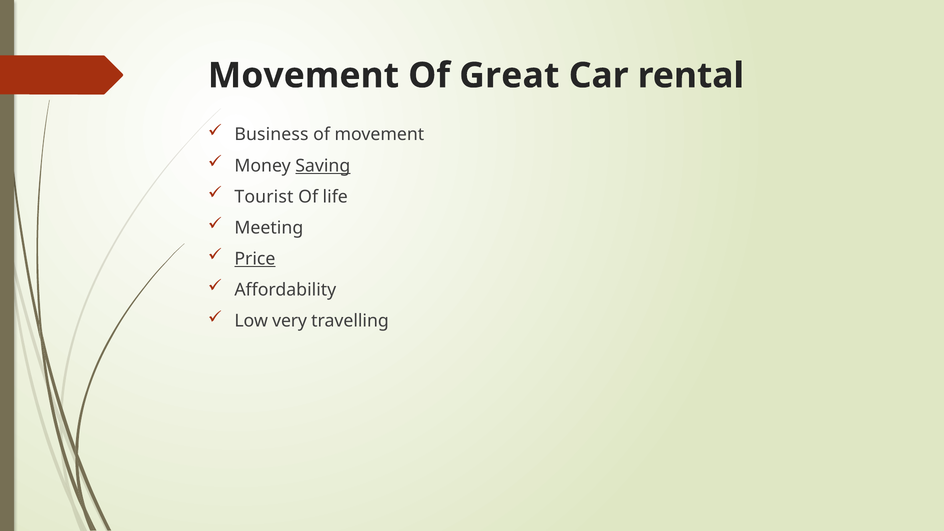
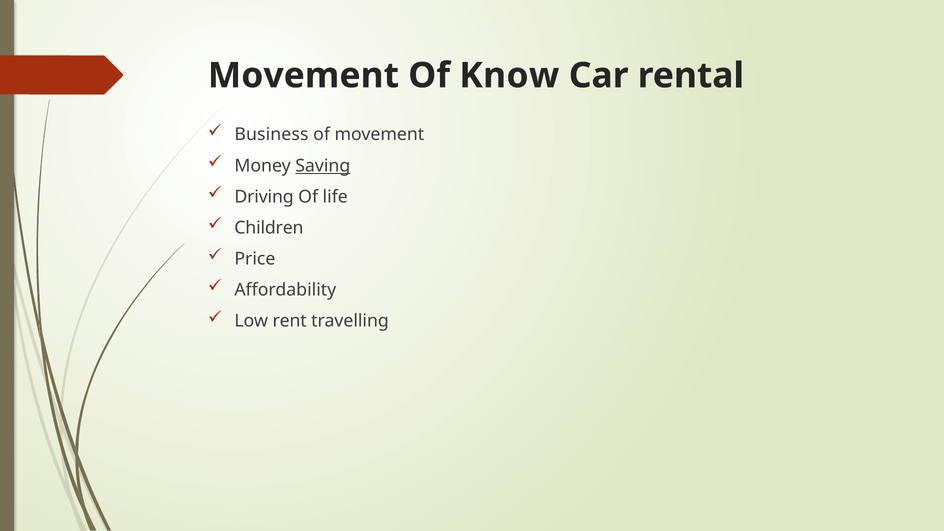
Great: Great -> Know
Tourist: Tourist -> Driving
Meeting: Meeting -> Children
Price underline: present -> none
very: very -> rent
